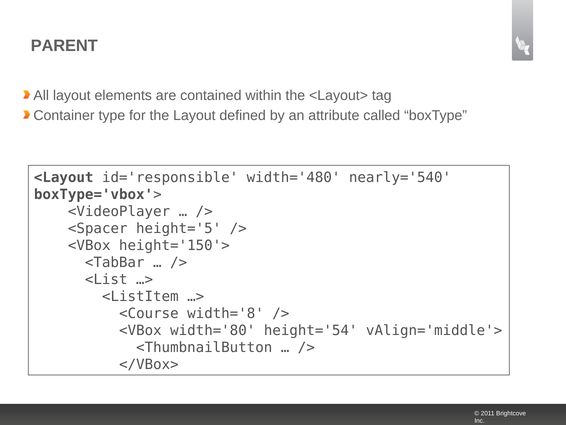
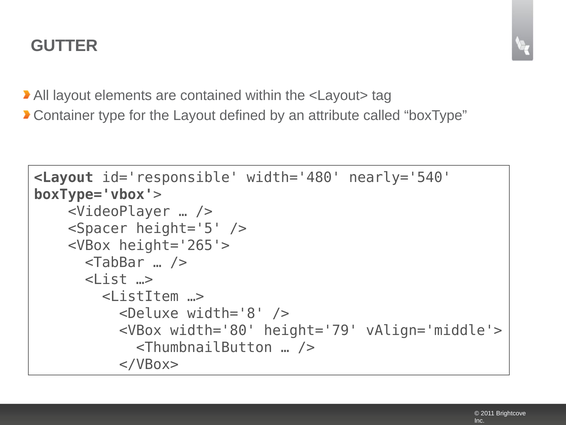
PARENT: PARENT -> GUTTER
height='150'>: height='150'> -> height='265'>
<Course: <Course -> <Deluxe
height='54: height='54 -> height='79
